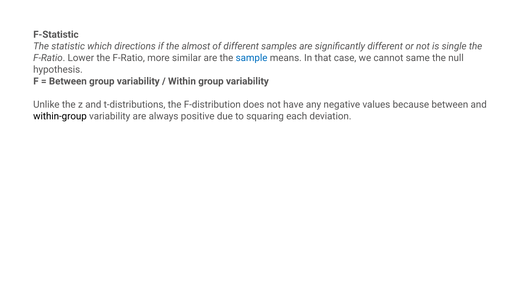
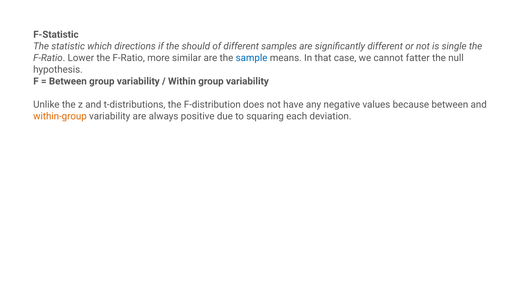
almost: almost -> should
same: same -> fatter
within-group colour: black -> orange
